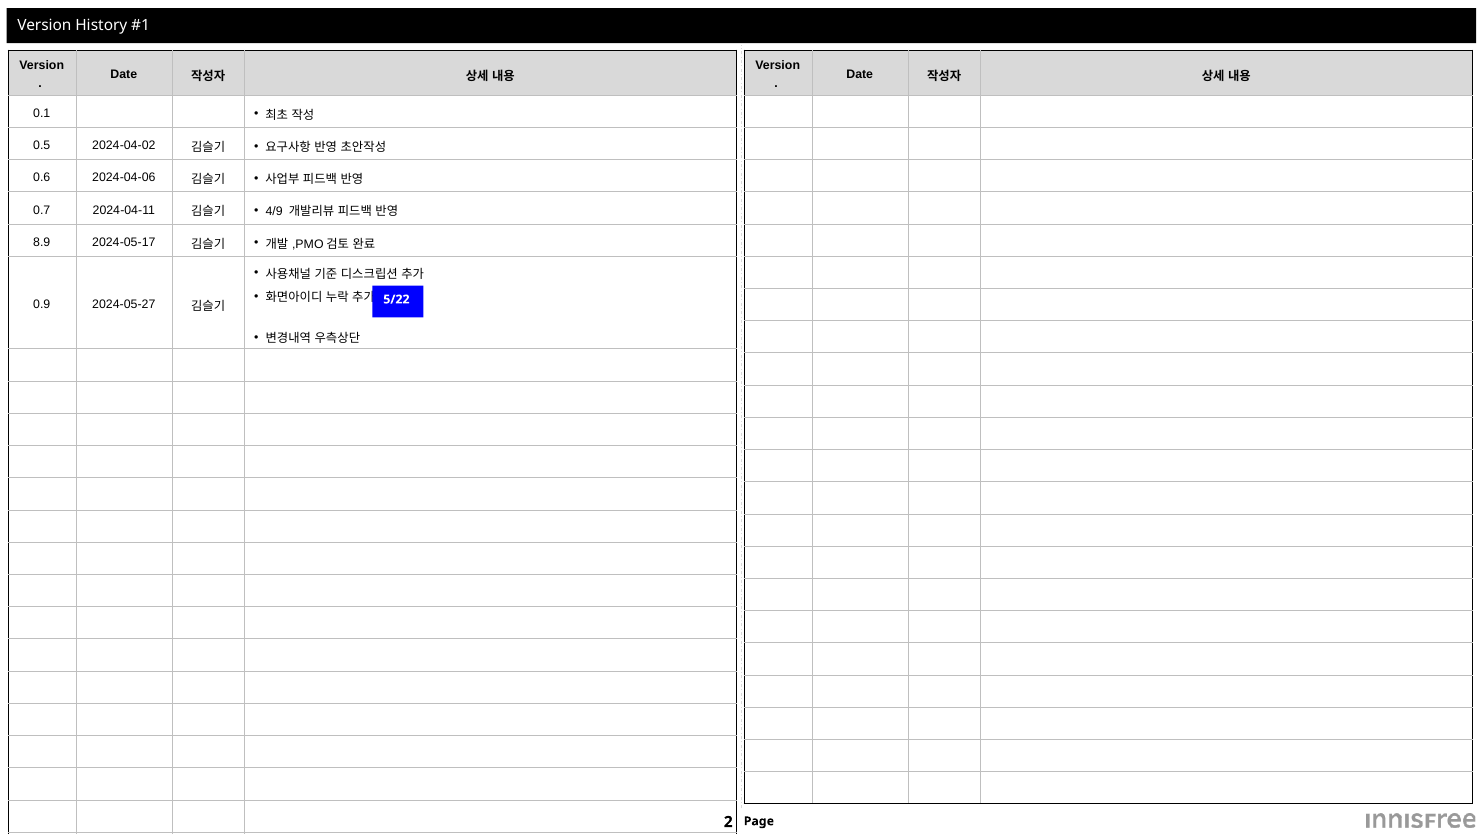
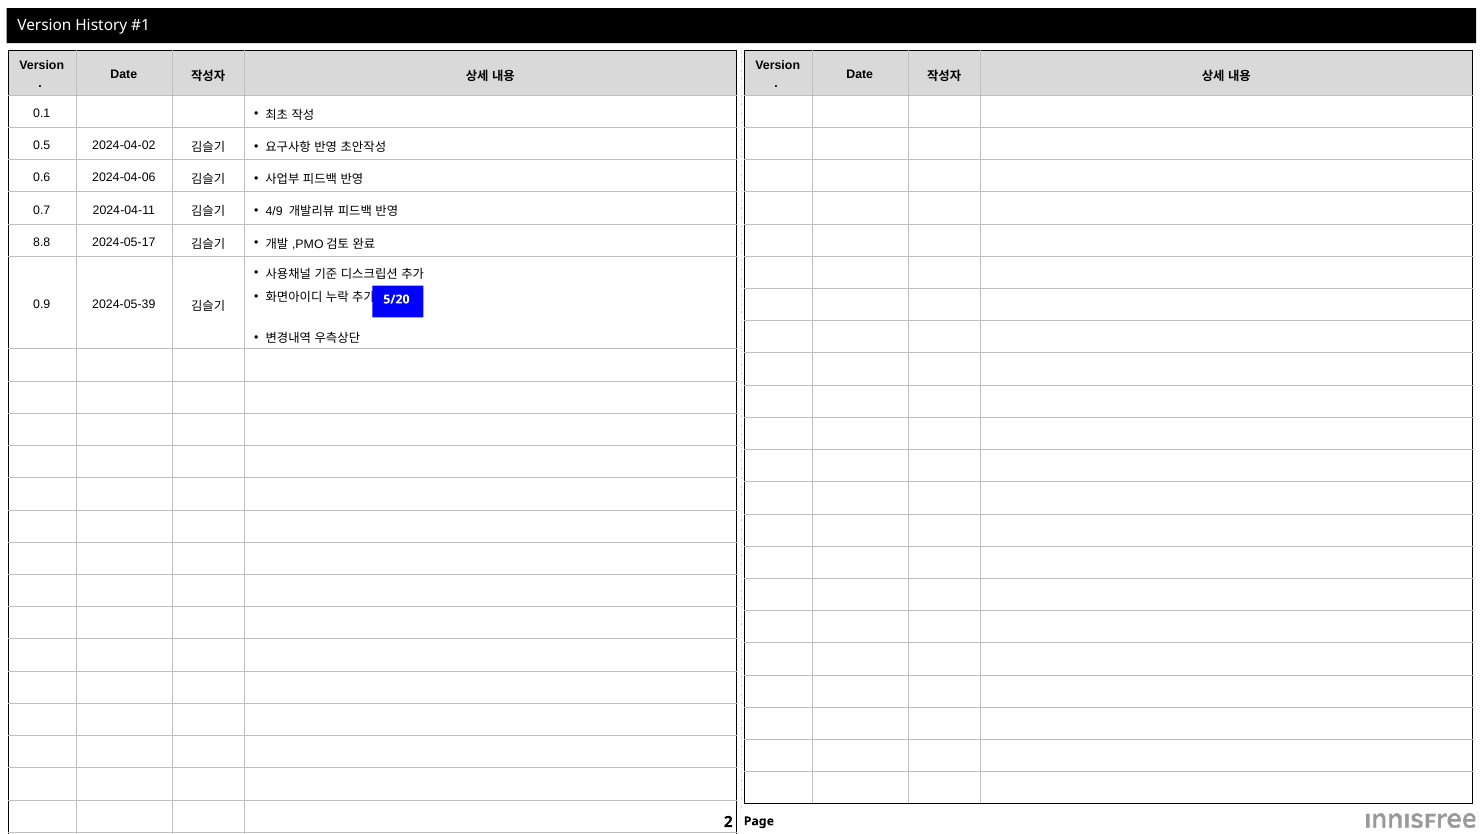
8.9: 8.9 -> 8.8
5/22: 5/22 -> 5/20
2024-05-27: 2024-05-27 -> 2024-05-39
